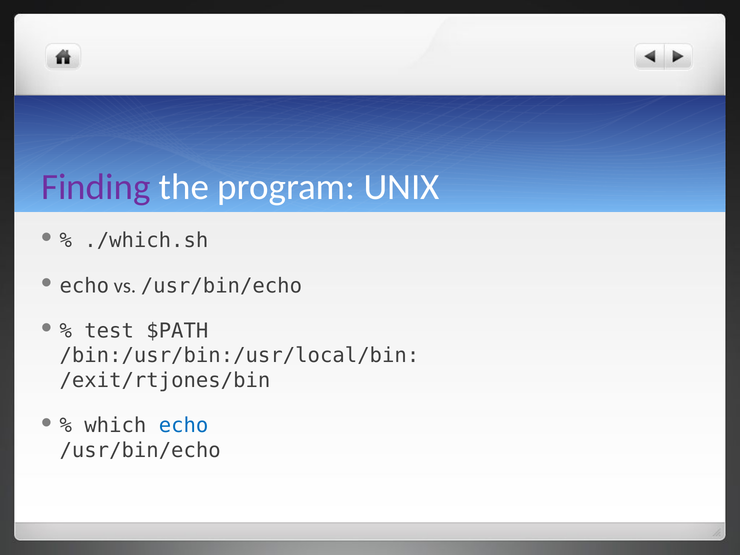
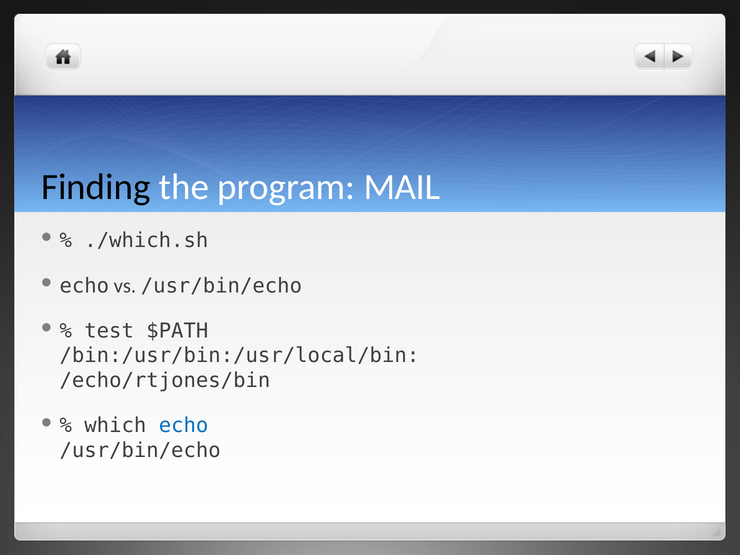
Finding colour: purple -> black
UNIX: UNIX -> MAIL
/exit/rtjones/bin: /exit/rtjones/bin -> /echo/rtjones/bin
